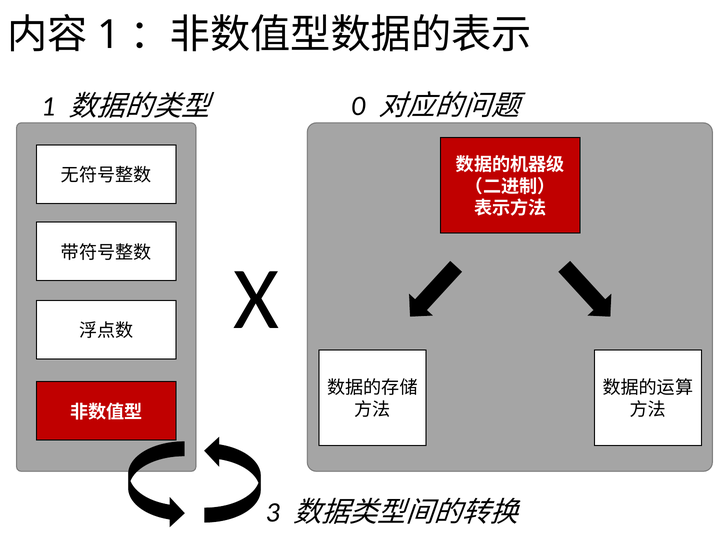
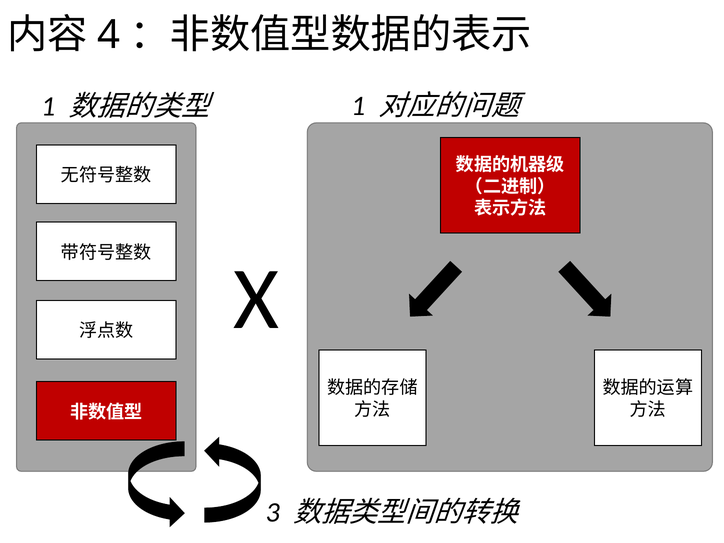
1 at (109, 35): 1 -> 4
0 at (359, 106): 0 -> 1
